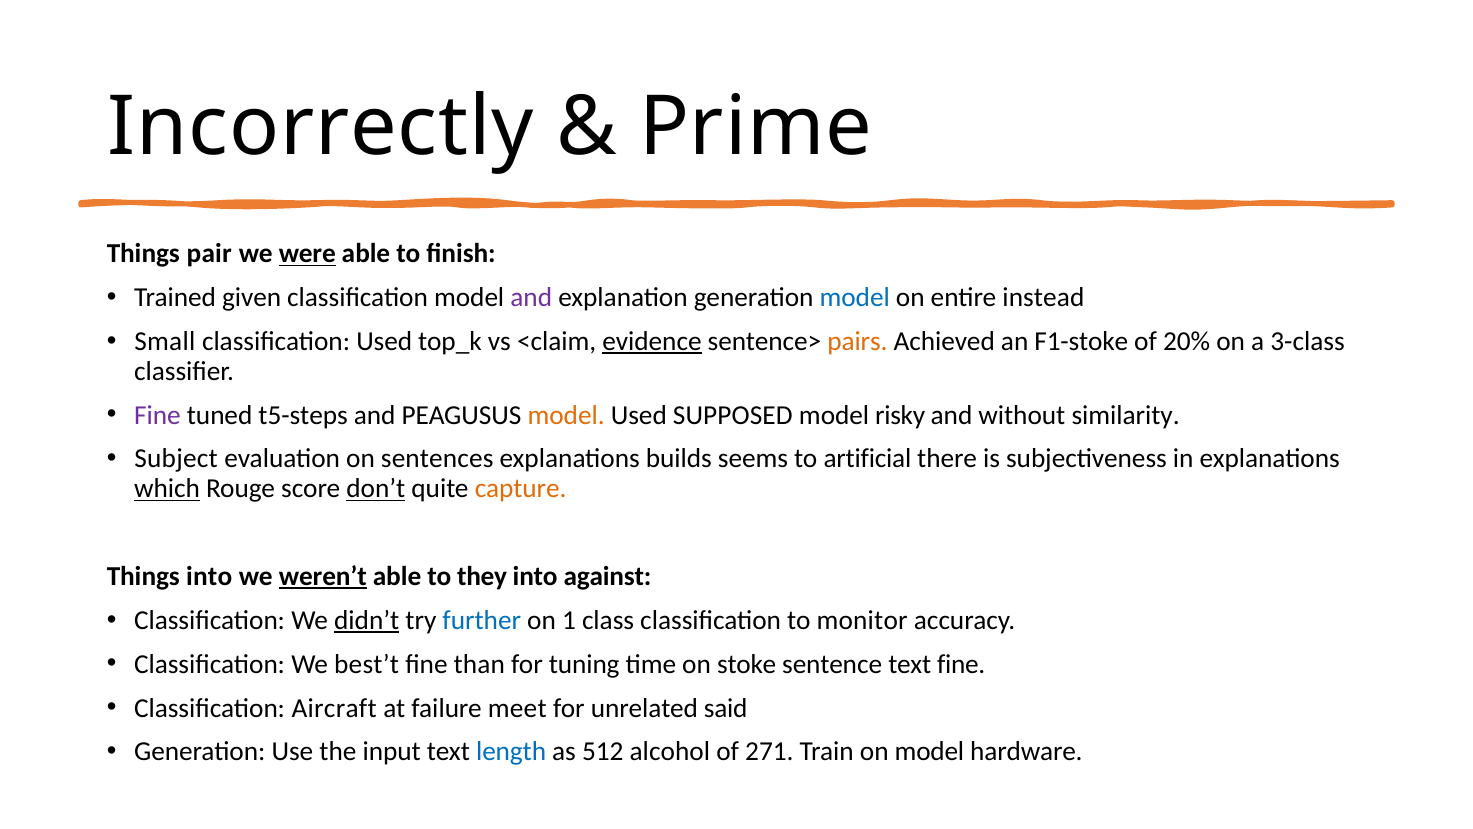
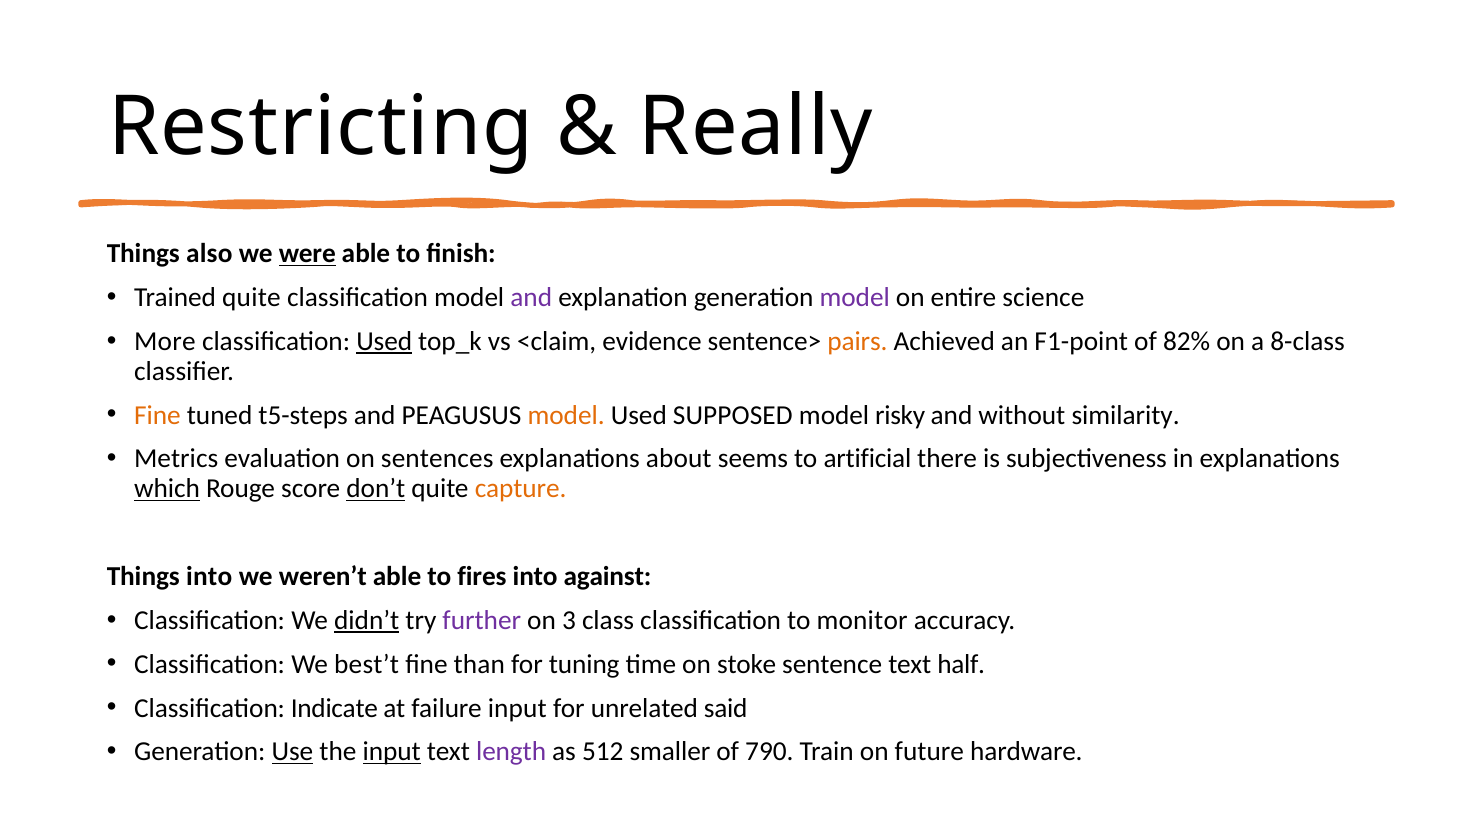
Incorrectly: Incorrectly -> Restricting
Prime: Prime -> Really
pair: pair -> also
Trained given: given -> quite
model at (855, 297) colour: blue -> purple
instead: instead -> science
Small: Small -> More
Used at (384, 341) underline: none -> present
evidence underline: present -> none
F1-stoke: F1-stoke -> F1-point
20%: 20% -> 82%
3-class: 3-class -> 8-class
Fine at (157, 415) colour: purple -> orange
Subject: Subject -> Metrics
builds: builds -> about
weren’t underline: present -> none
they: they -> fires
further colour: blue -> purple
1: 1 -> 3
text fine: fine -> half
Aircraft: Aircraft -> Indicate
failure meet: meet -> input
Use underline: none -> present
input at (392, 751) underline: none -> present
length colour: blue -> purple
alcohol: alcohol -> smaller
271: 271 -> 790
on model: model -> future
